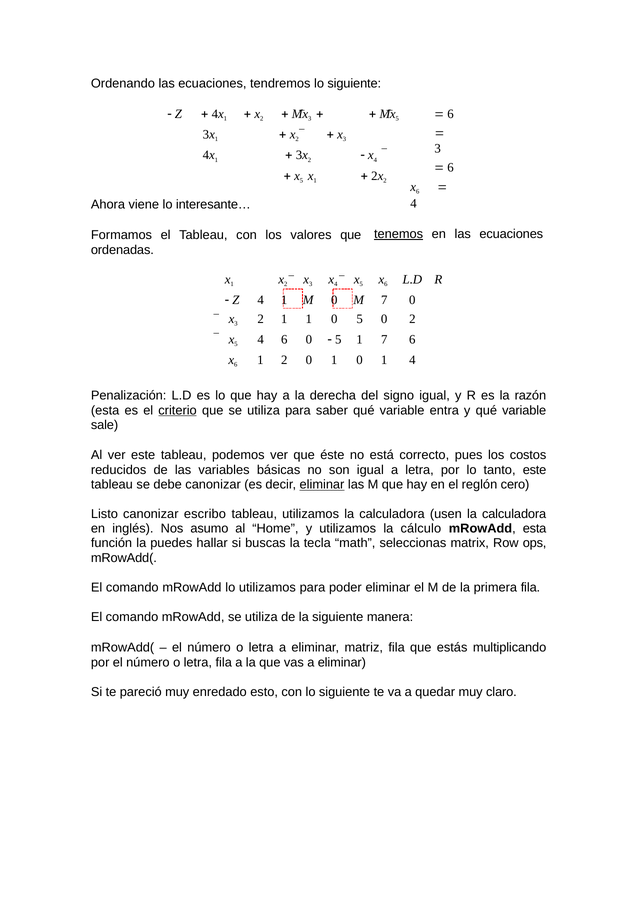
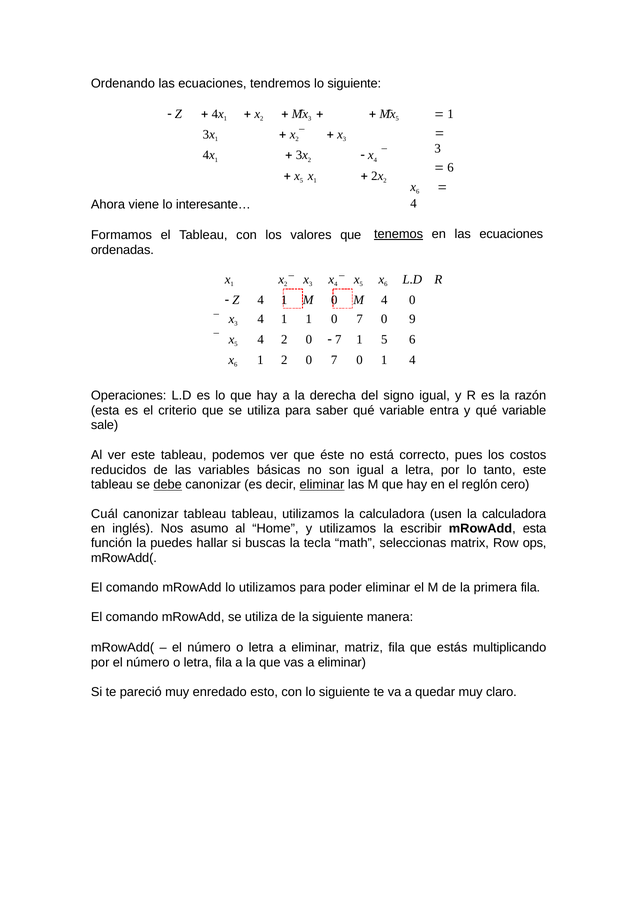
6 at (451, 114): 6 -> 1
M 7: 7 -> 4
3 2: 2 -> 4
1 0 5: 5 -> 7
0 2: 2 -> 9
4 6: 6 -> 2
5 at (338, 340): 5 -> 7
1 7: 7 -> 5
2 0 1: 1 -> 7
Penalización: Penalización -> Operaciones
criterio underline: present -> none
debe underline: none -> present
Listo: Listo -> Cuál
canonizar escribo: escribo -> tableau
cálculo: cálculo -> escribir
